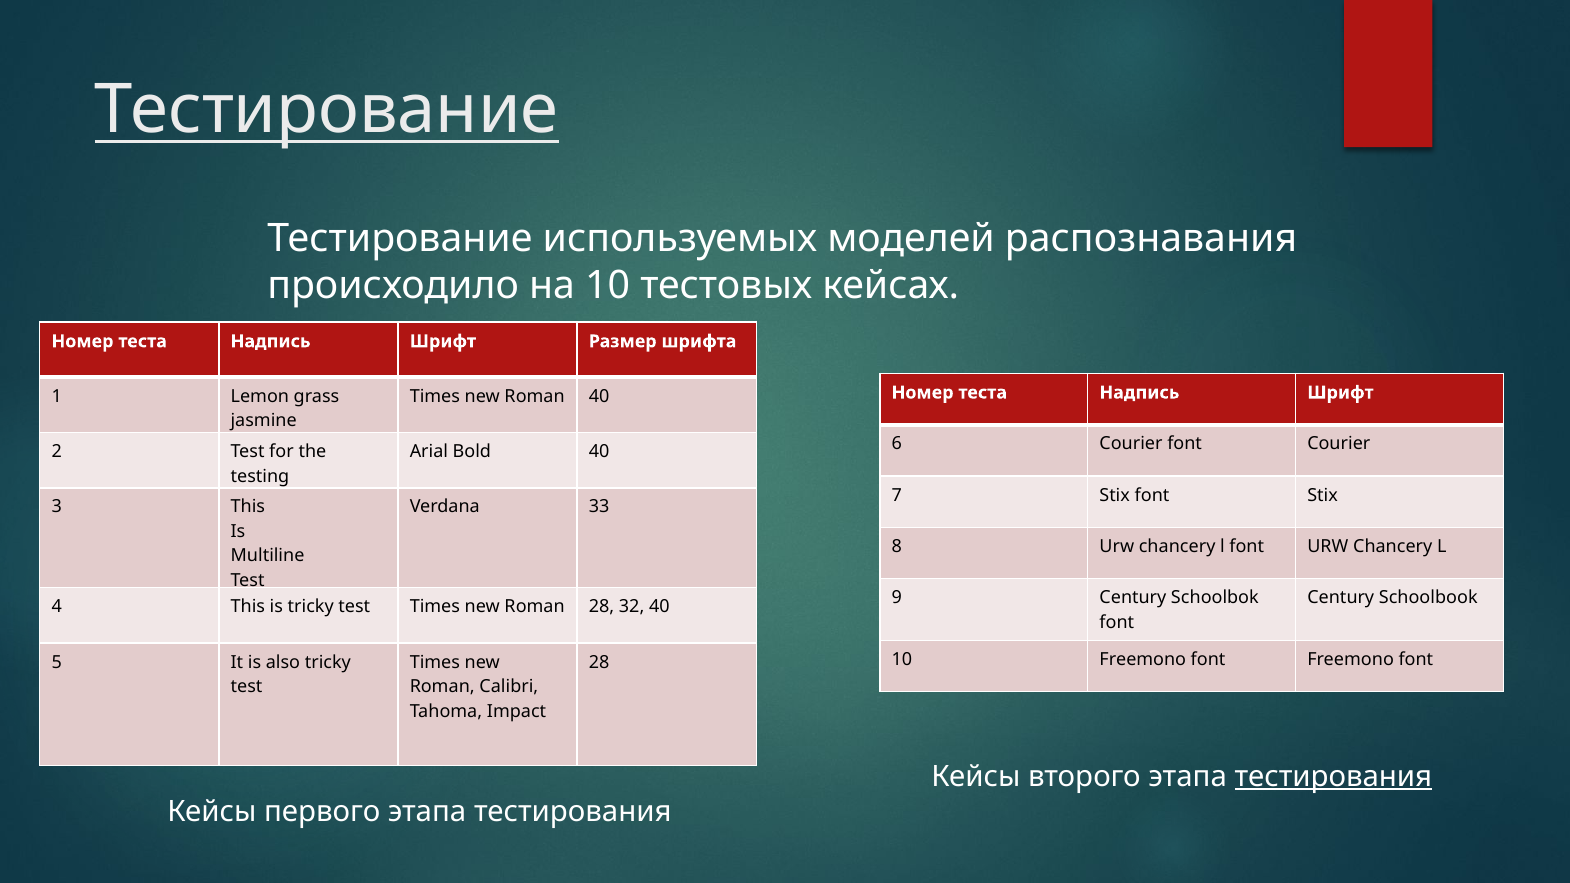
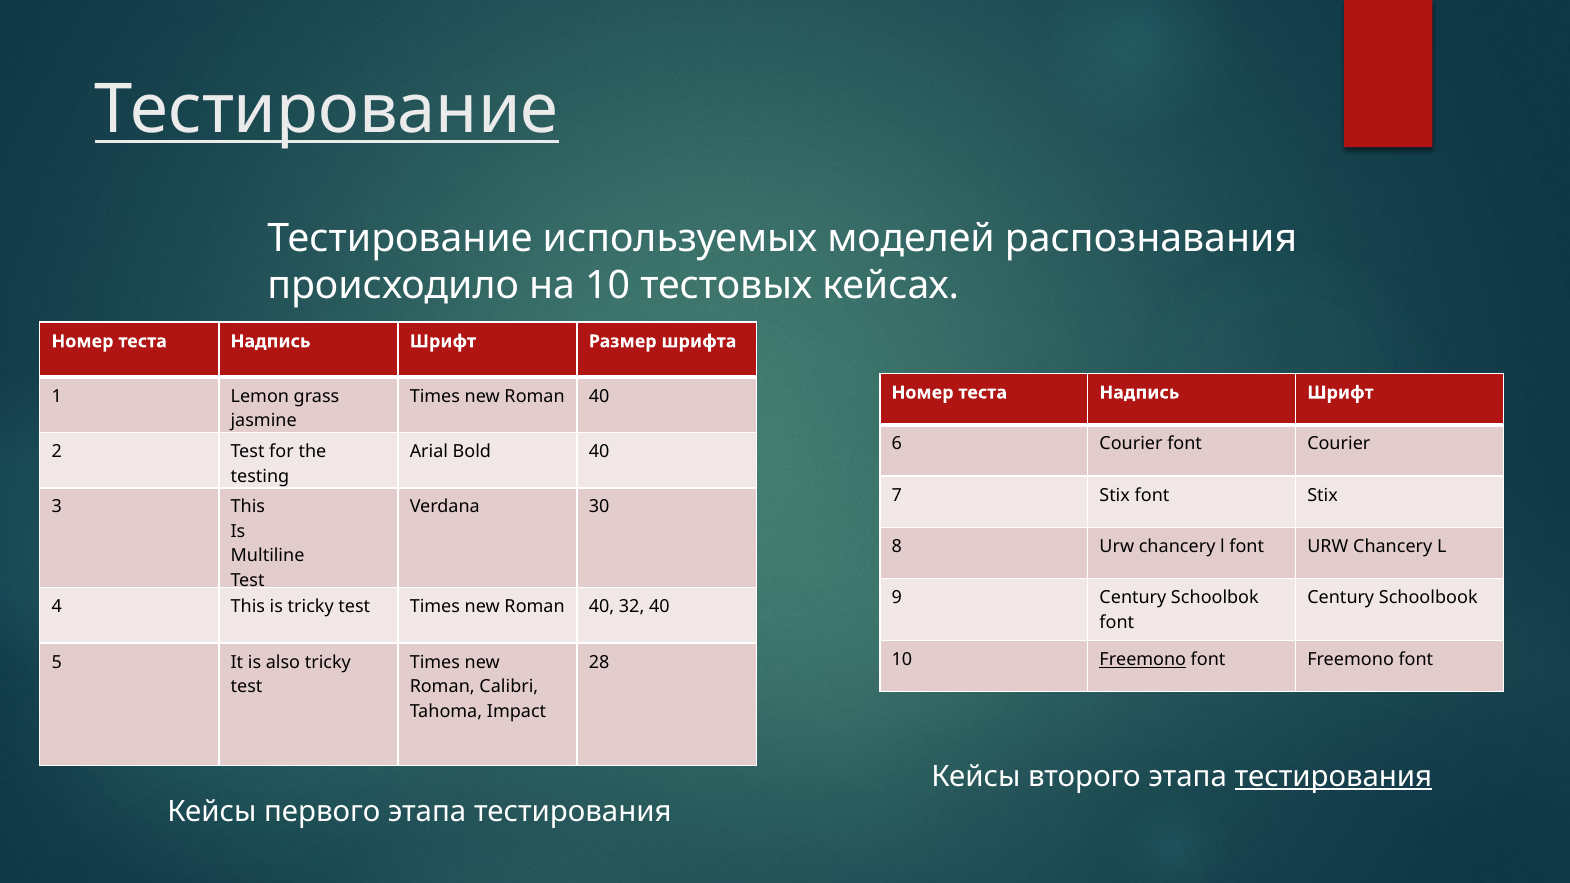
33: 33 -> 30
28 at (602, 607): 28 -> 40
Freemono at (1143, 659) underline: none -> present
